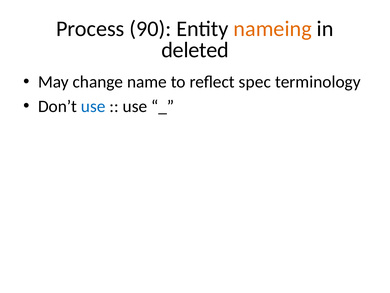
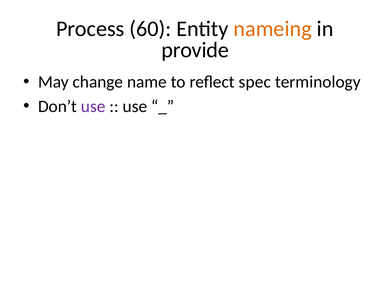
90: 90 -> 60
deleted: deleted -> provide
use at (93, 106) colour: blue -> purple
